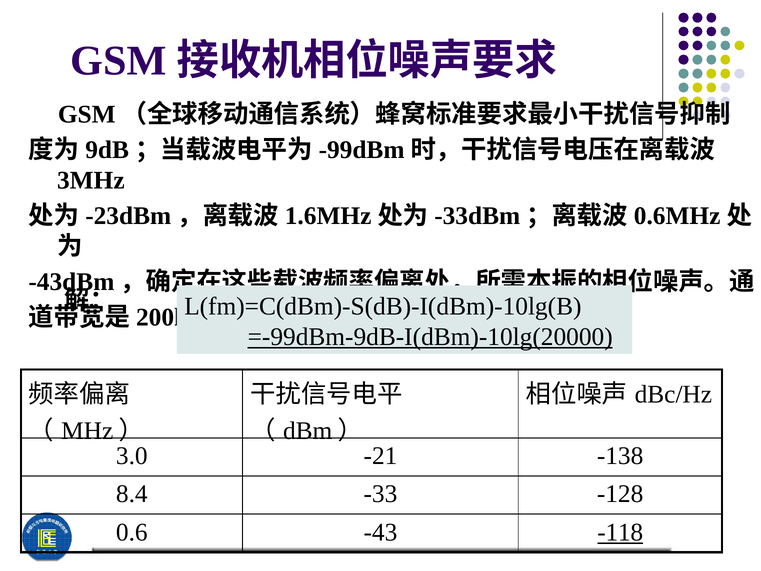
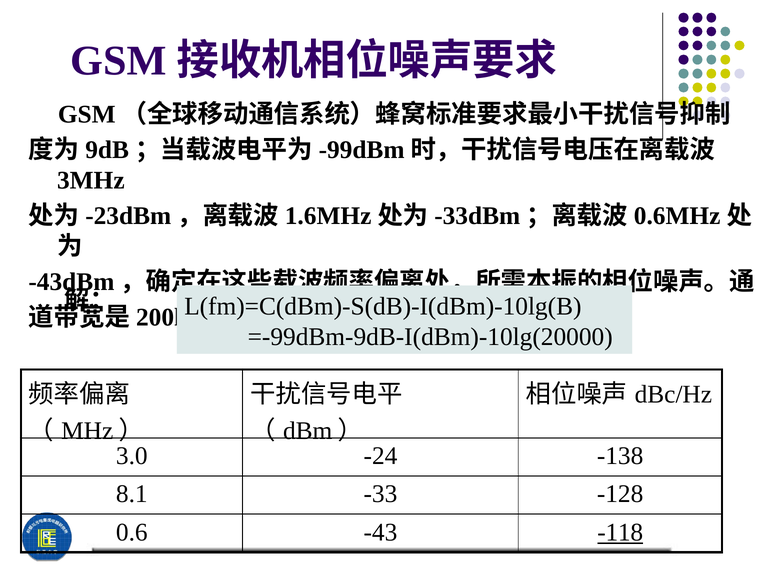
=-99dBm-9dB-I(dBm)-10lg(20000 underline: present -> none
-21: -21 -> -24
8.4: 8.4 -> 8.1
